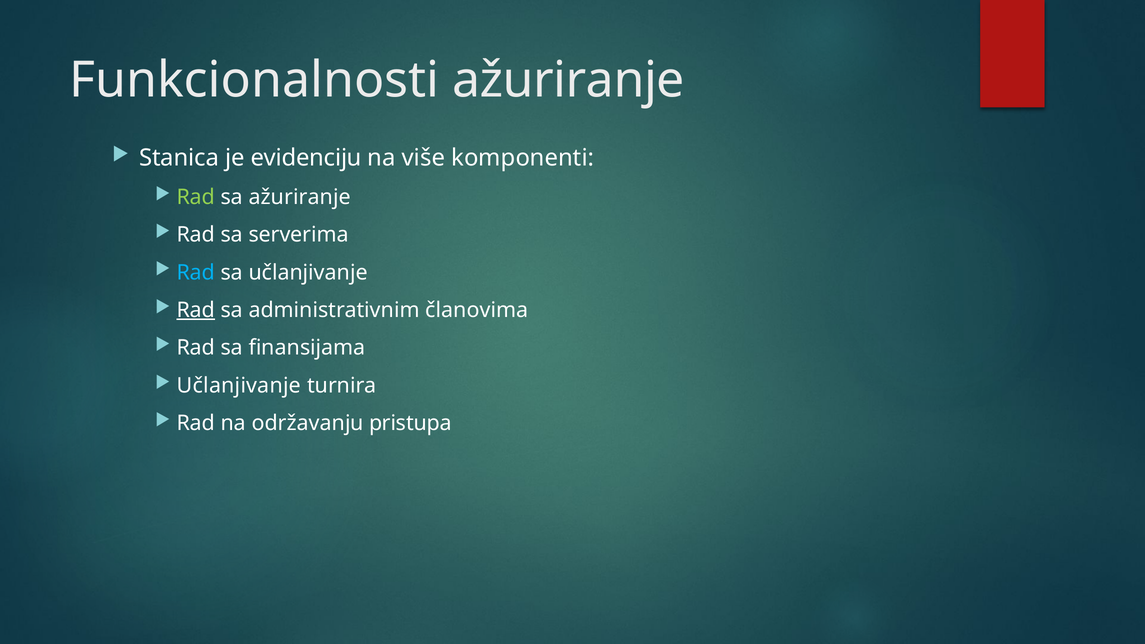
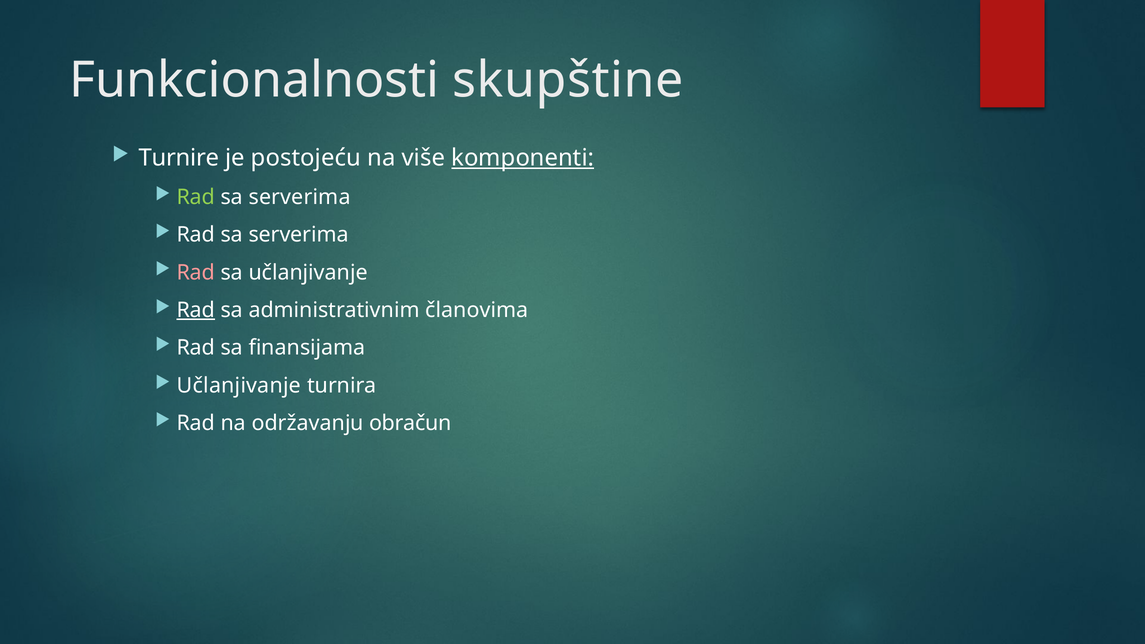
Funkcionalnosti ažuriranje: ažuriranje -> skupštine
Stanica: Stanica -> Turnire
evidenciju: evidenciju -> postojeću
komponenti underline: none -> present
ažuriranje at (300, 197): ažuriranje -> serverima
Rad at (196, 272) colour: light blue -> pink
pristupa: pristupa -> obračun
